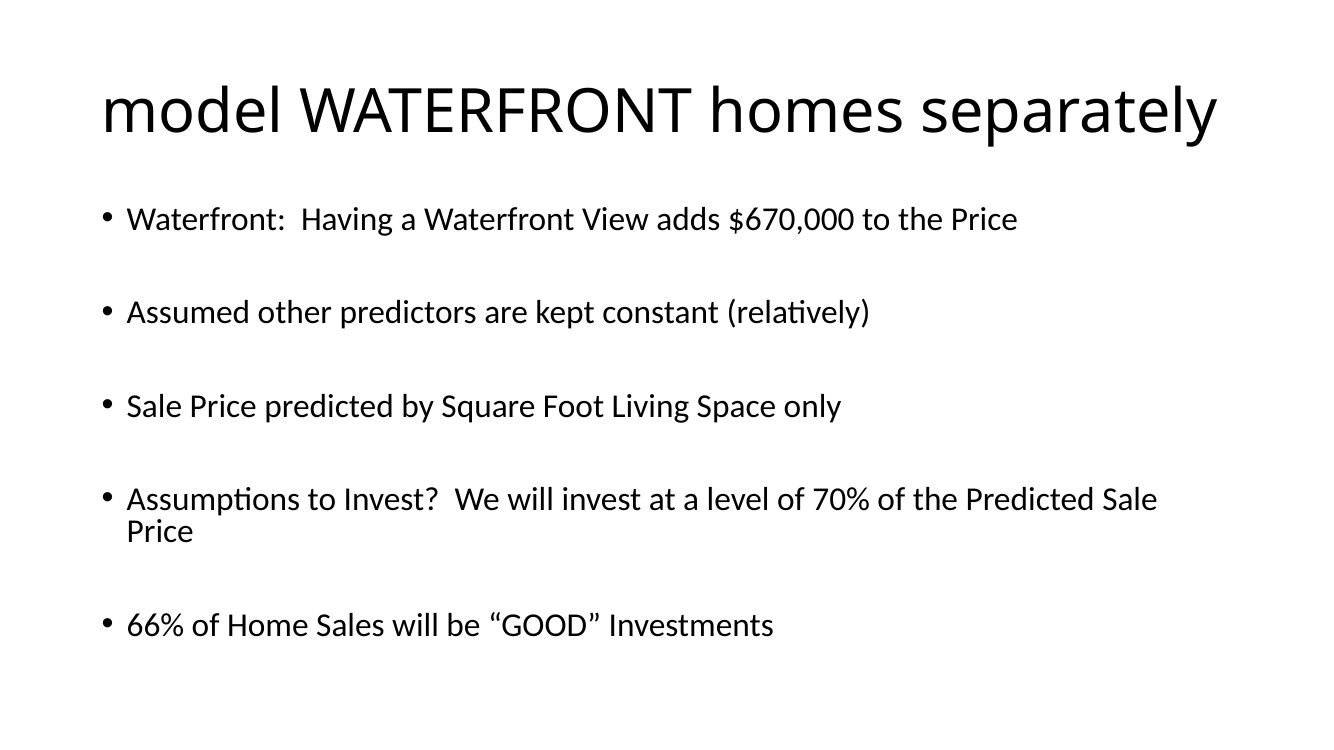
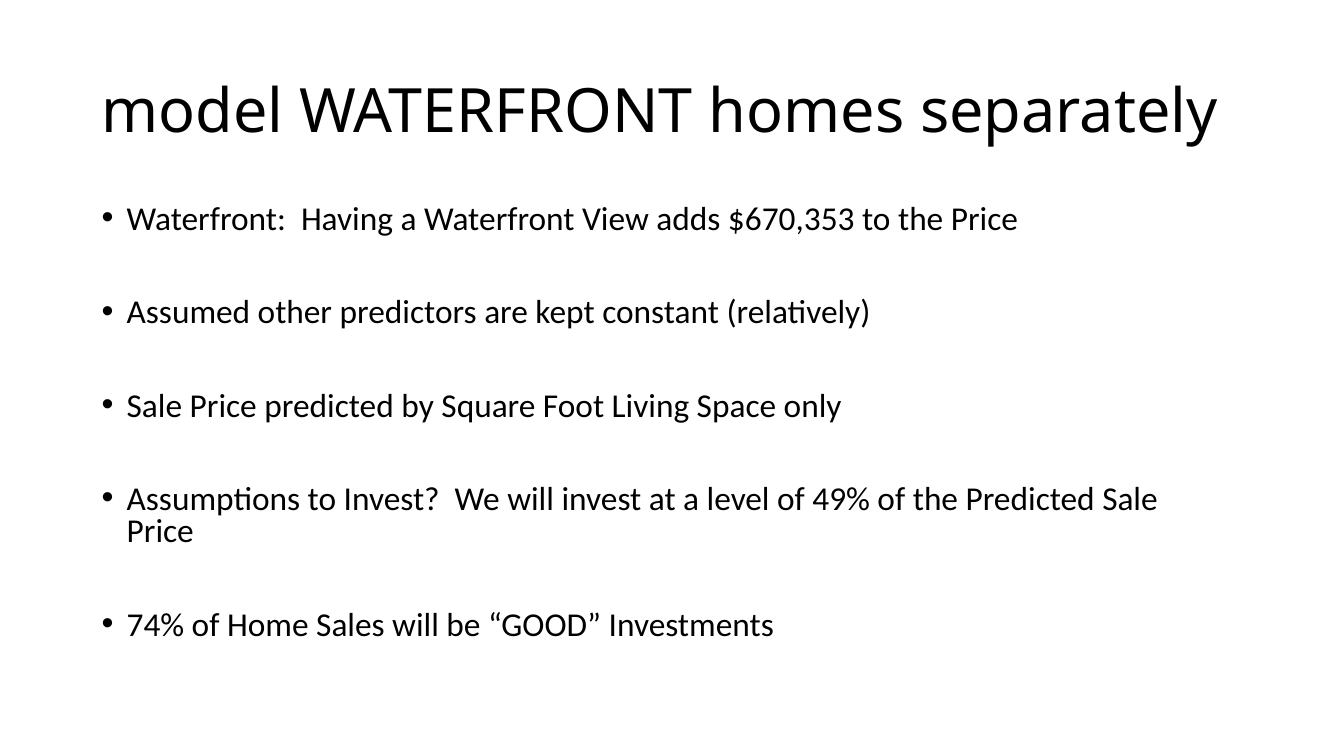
$670,000: $670,000 -> $670,353
70%: 70% -> 49%
66%: 66% -> 74%
